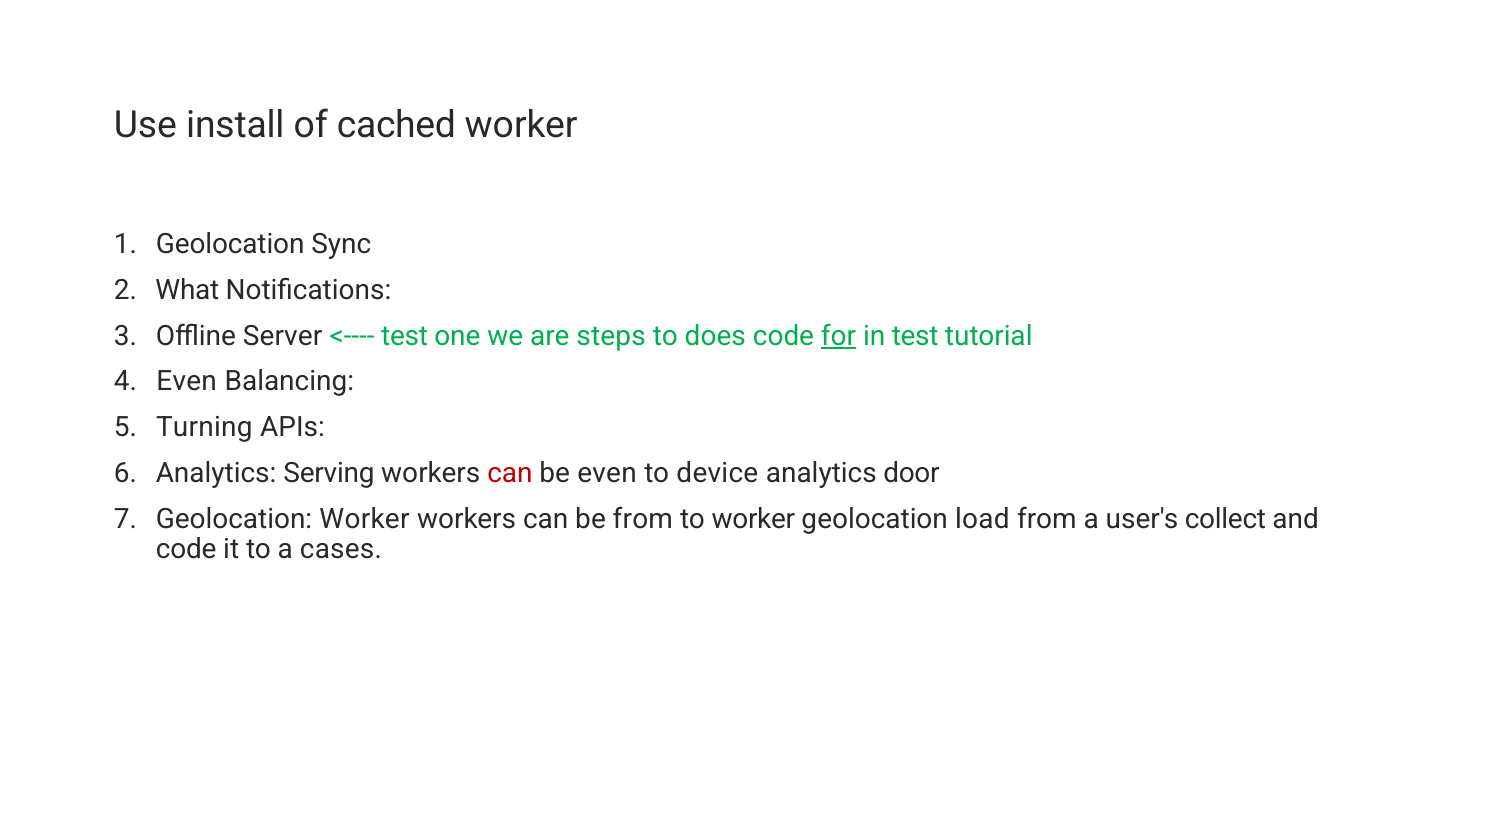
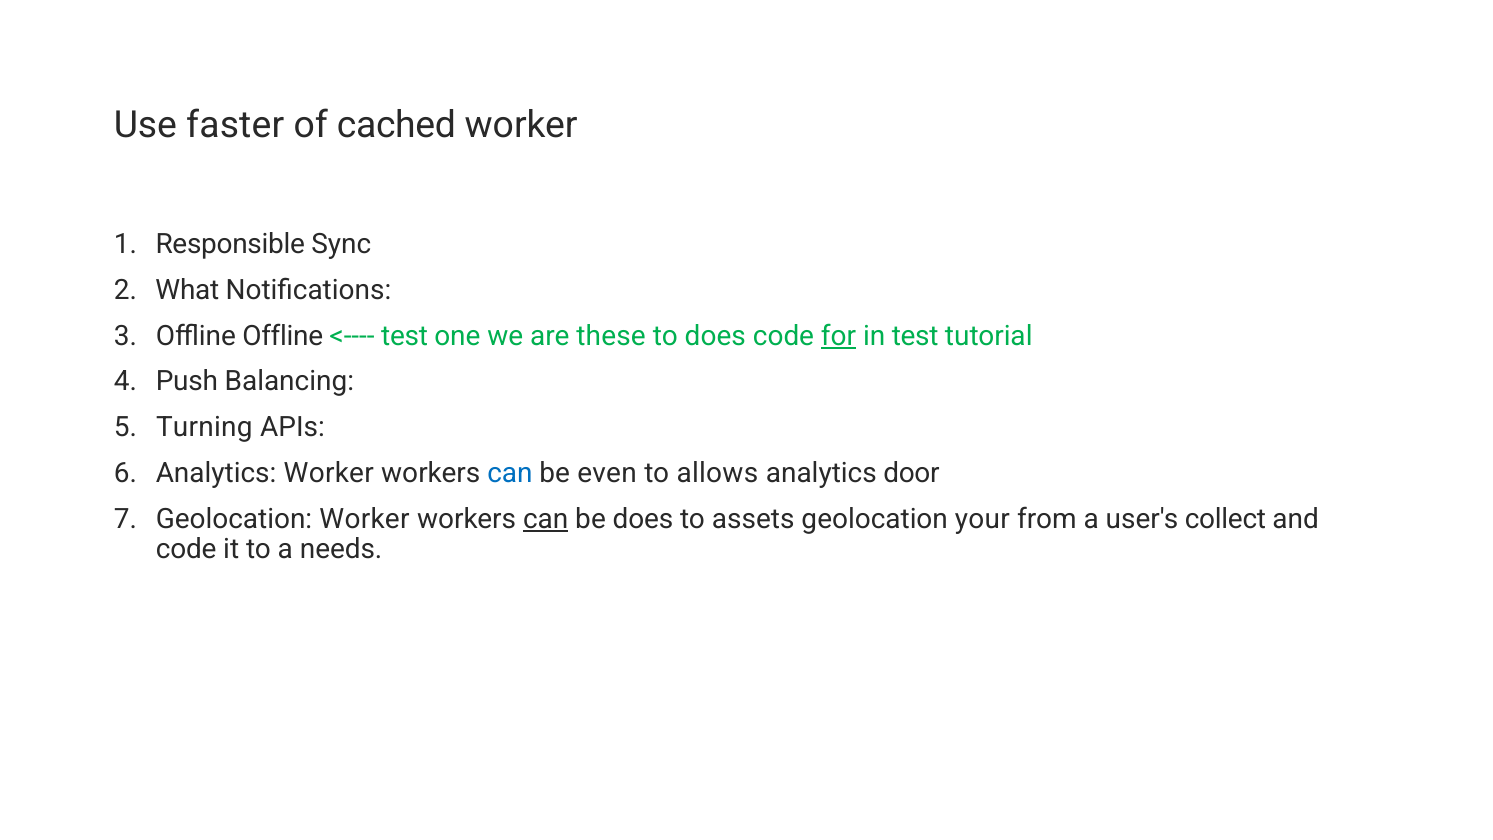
install: install -> faster
Geolocation at (230, 244): Geolocation -> Responsible
Offline Server: Server -> Offline
steps: steps -> these
Even at (187, 382): Even -> Push
Analytics Serving: Serving -> Worker
can at (510, 473) colour: red -> blue
device: device -> allows
can at (546, 519) underline: none -> present
be from: from -> does
to worker: worker -> assets
load: load -> your
cases: cases -> needs
